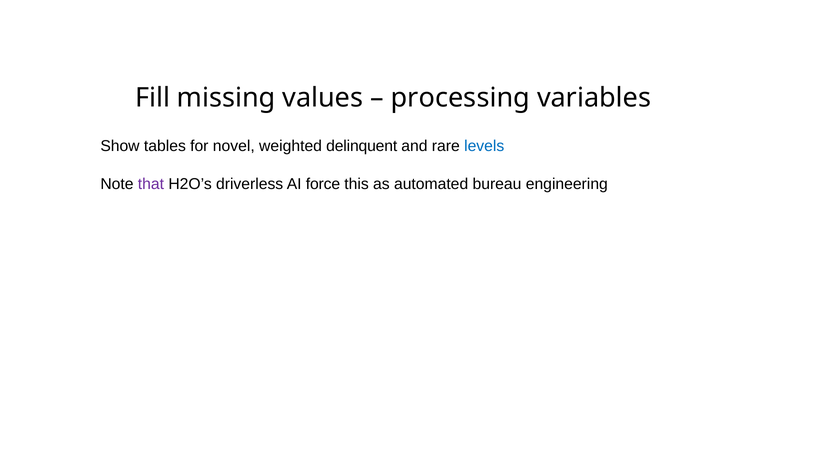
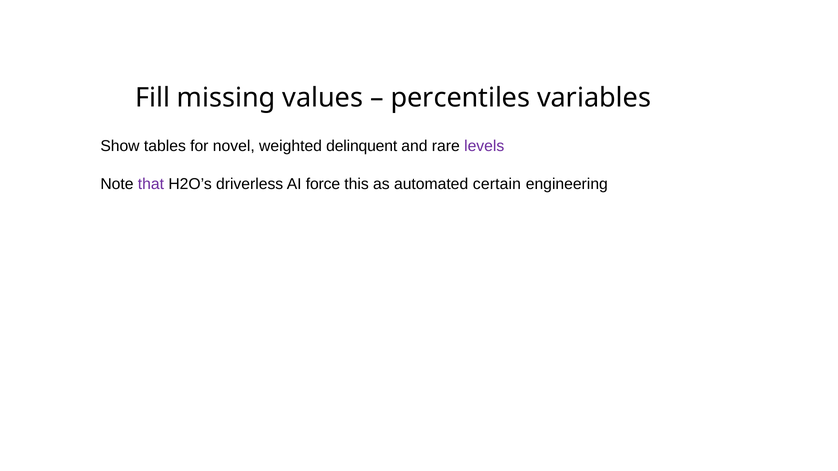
processing: processing -> percentiles
levels colour: blue -> purple
bureau: bureau -> certain
